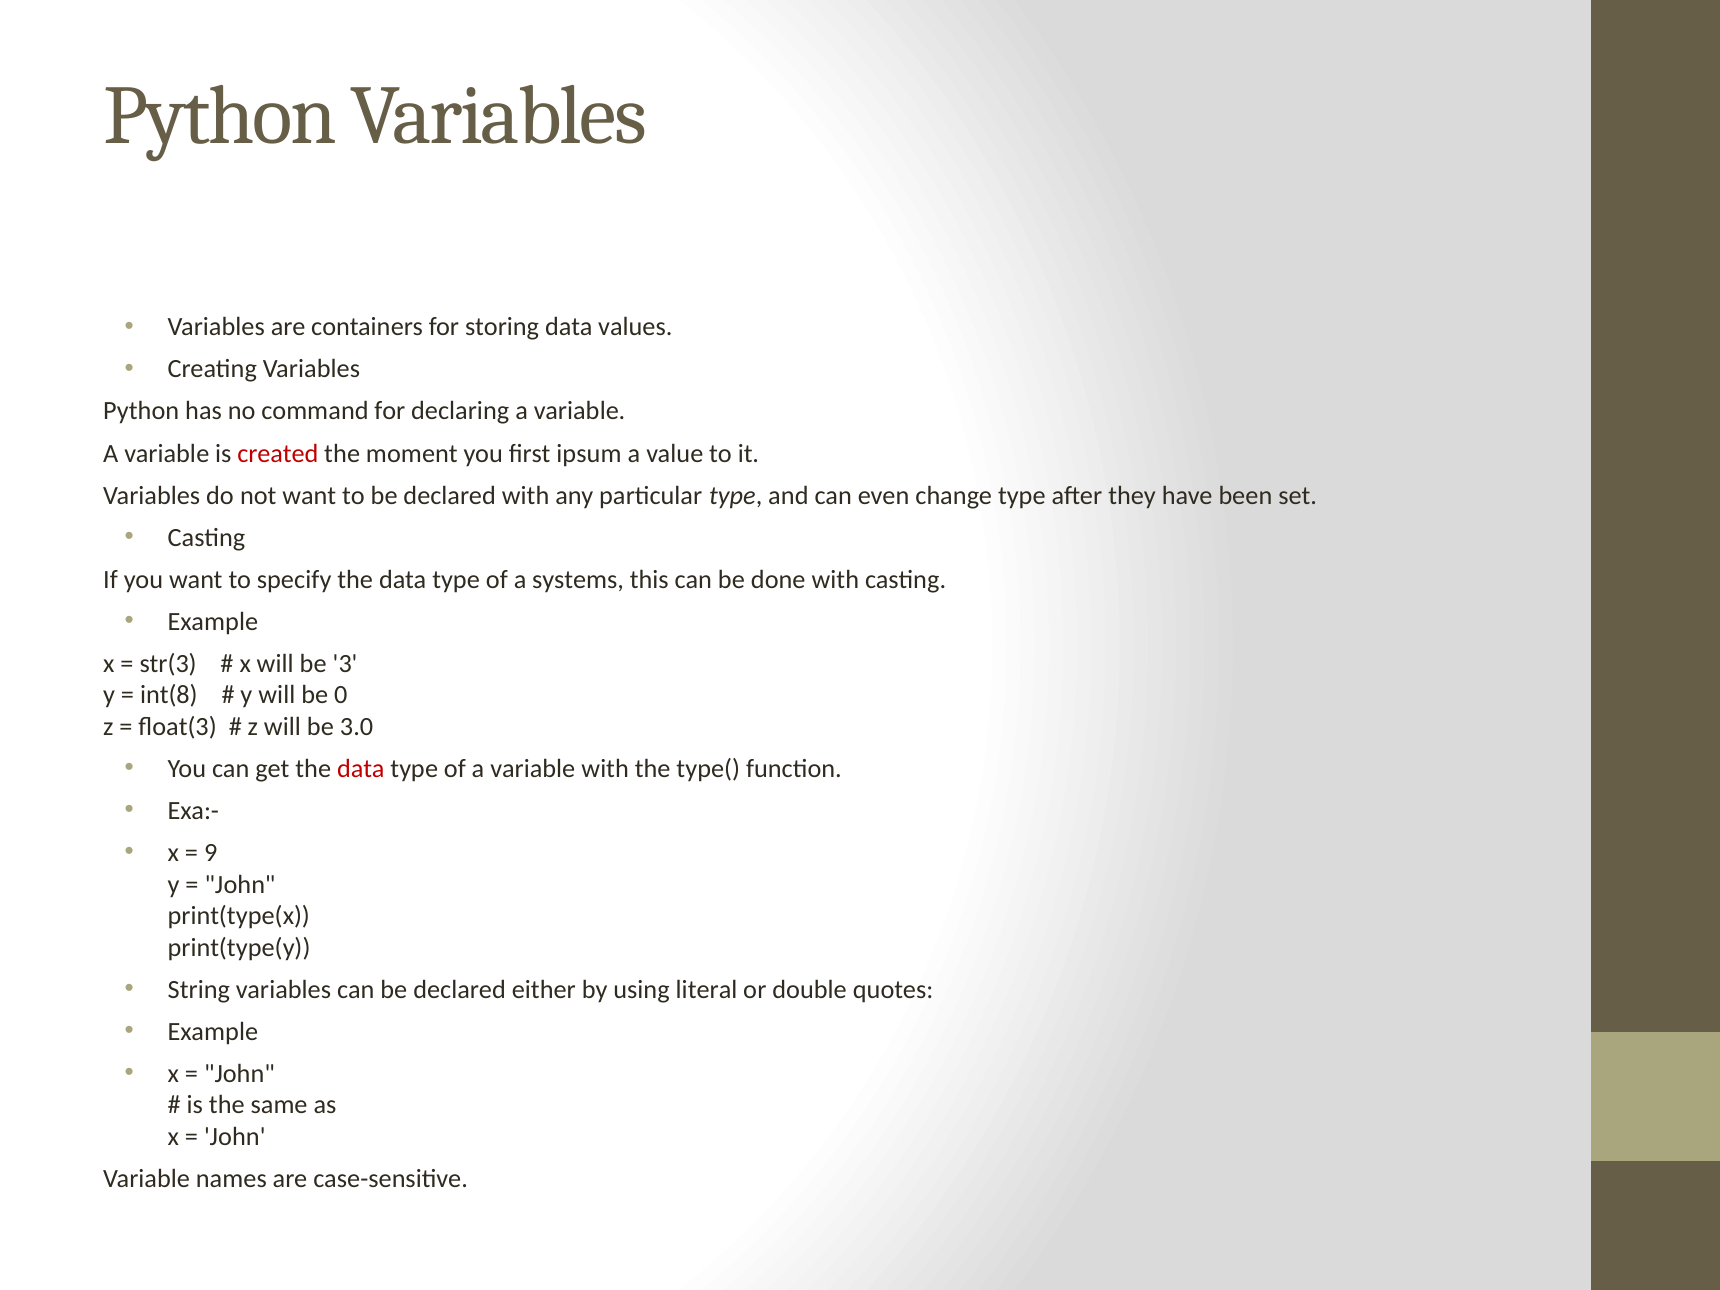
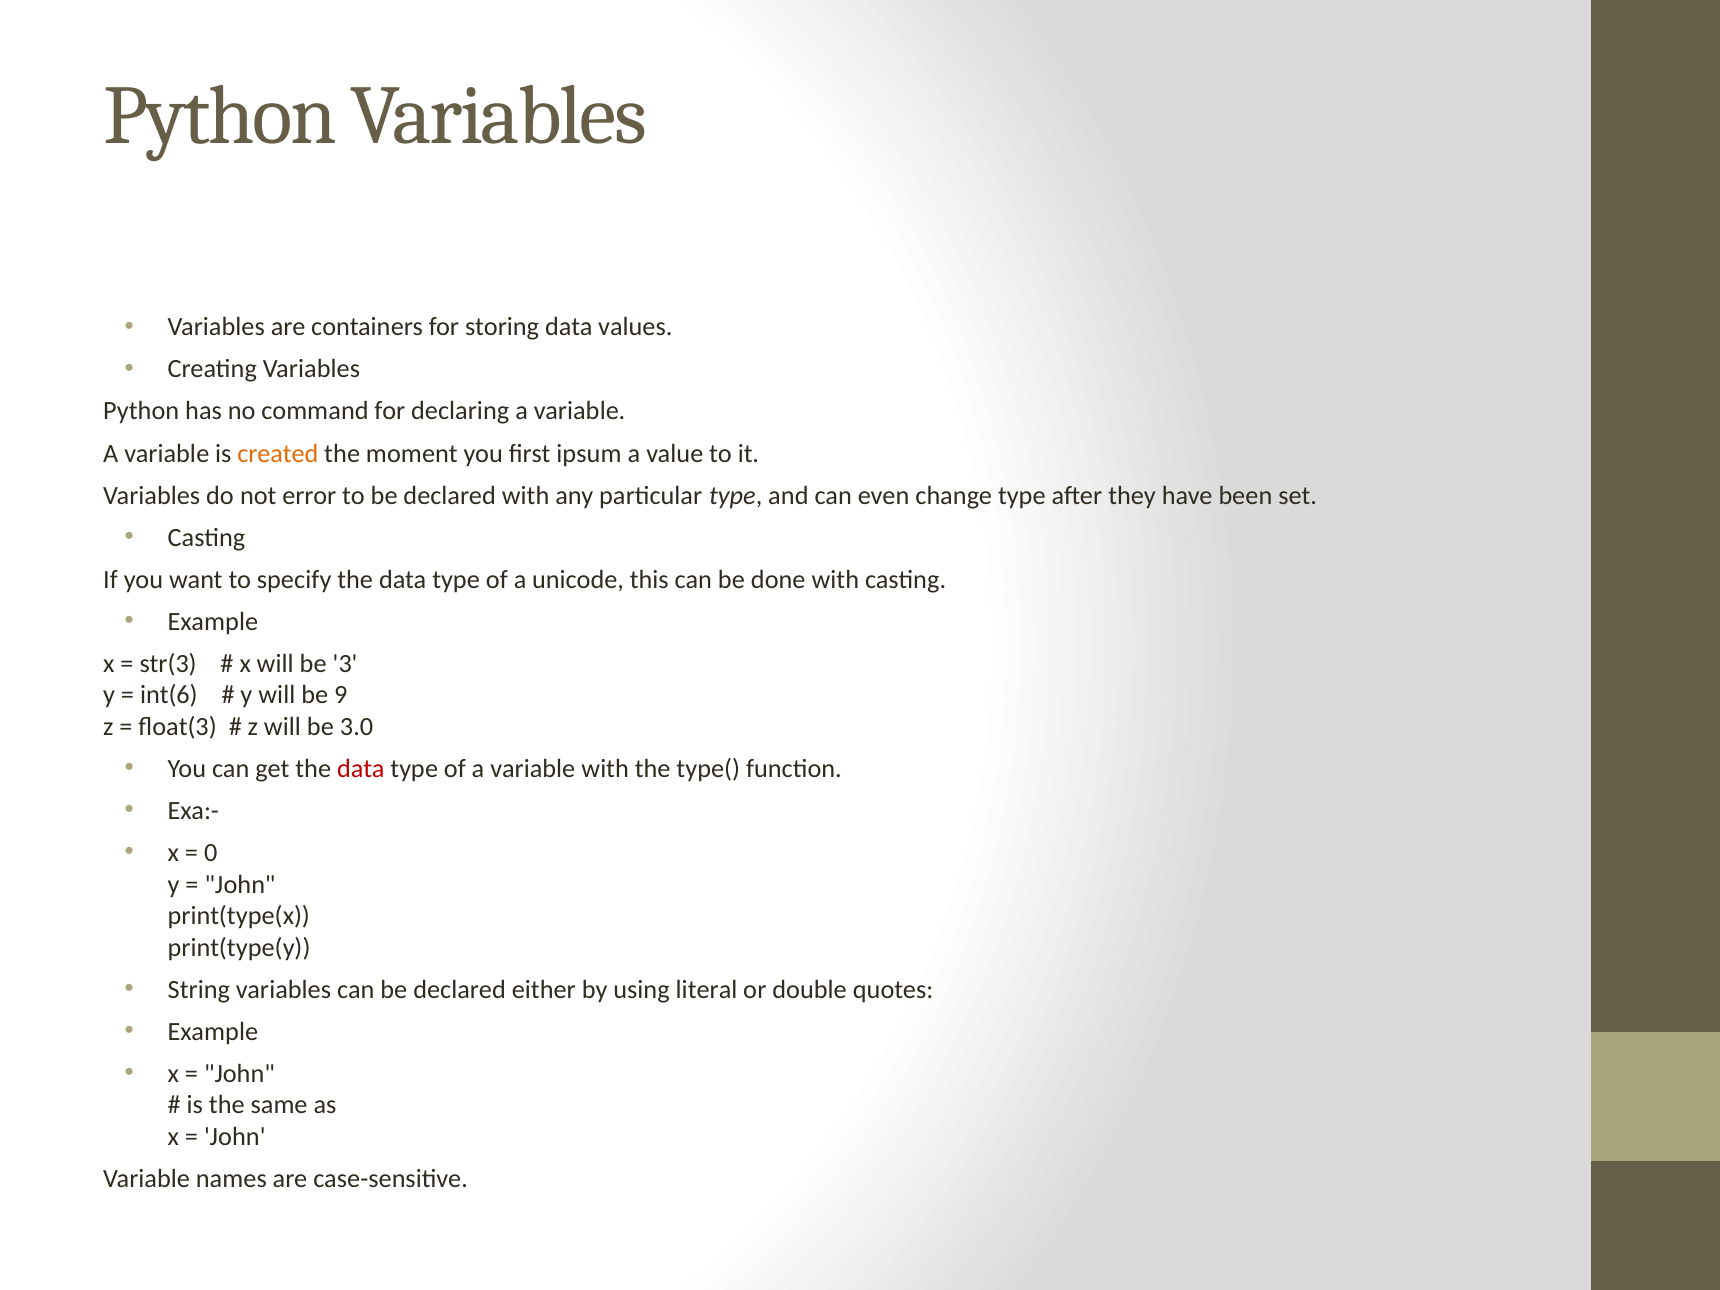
created colour: red -> orange
not want: want -> error
systems: systems -> unicode
int(8: int(8 -> int(6
0: 0 -> 9
9: 9 -> 0
